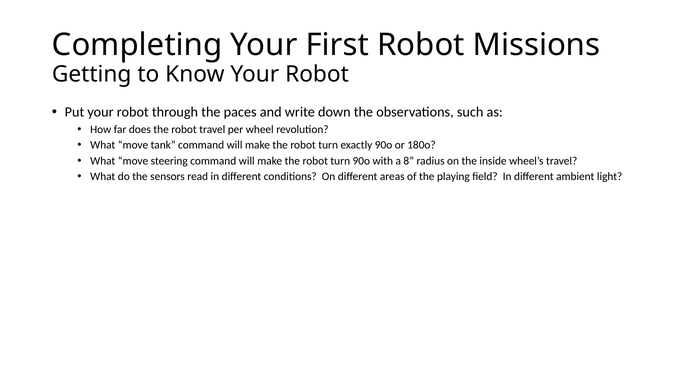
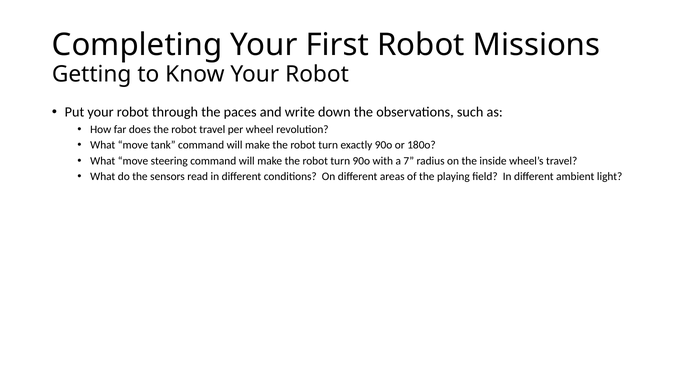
8: 8 -> 7
